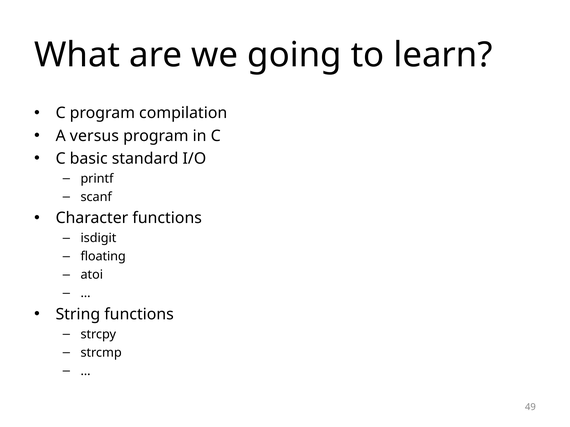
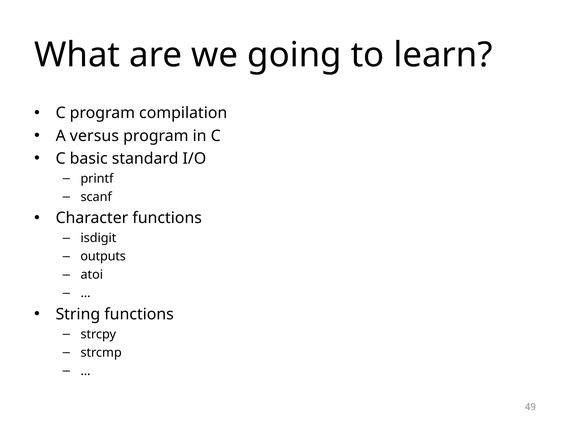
floating: floating -> outputs
